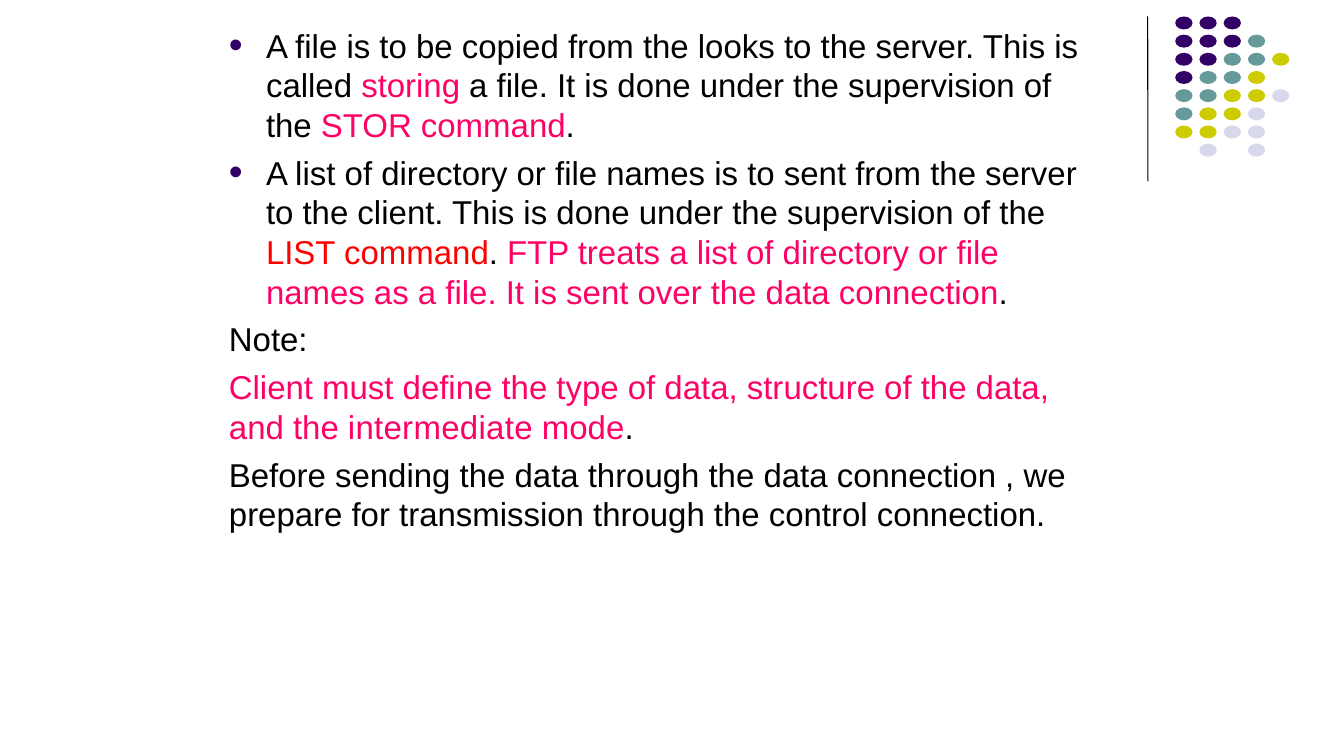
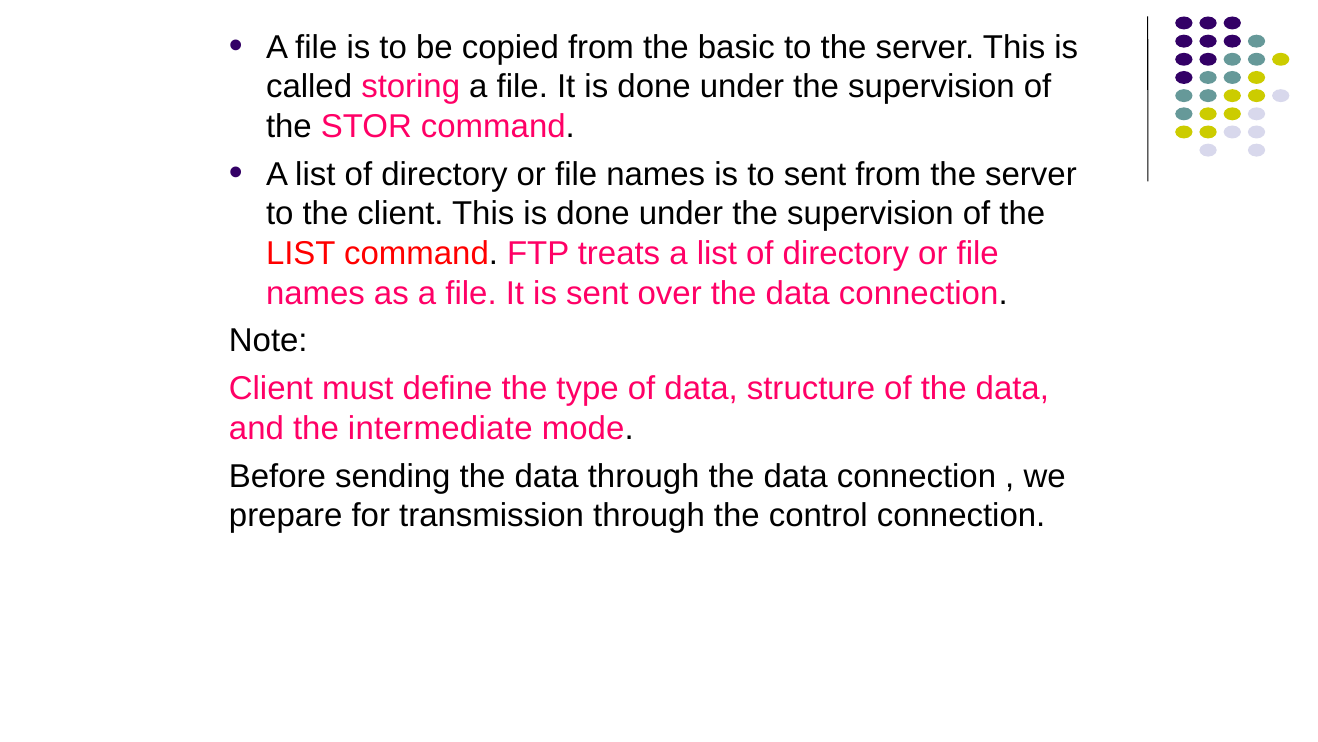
looks: looks -> basic
